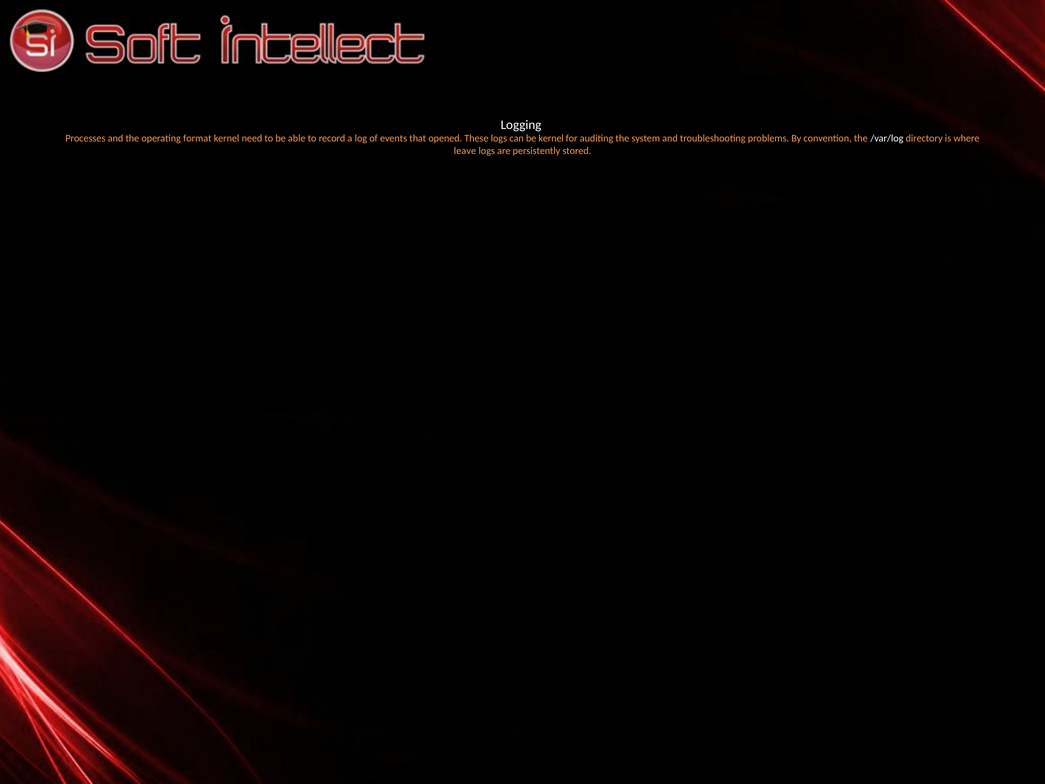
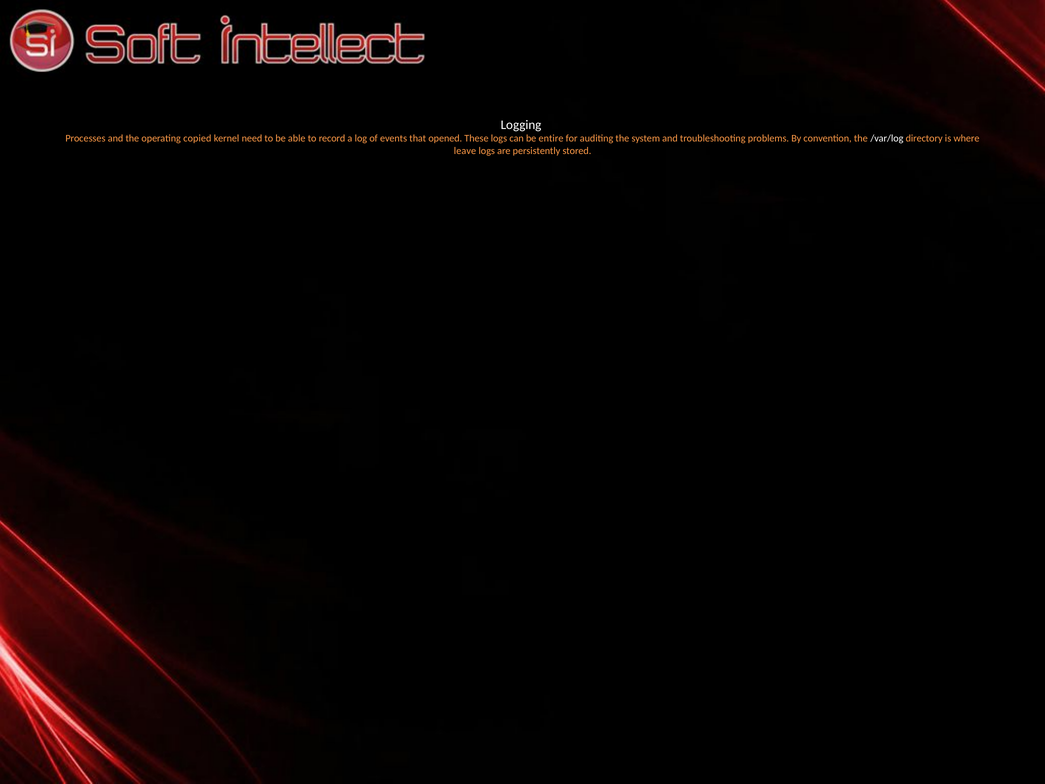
format: format -> copied
be kernel: kernel -> entire
